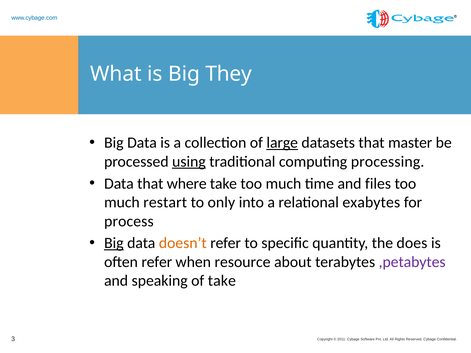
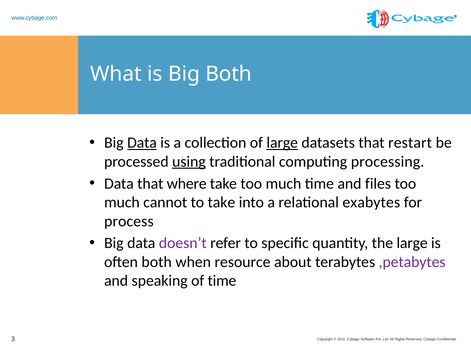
Big They: They -> Both
Data at (142, 143) underline: none -> present
master: master -> restart
restart: restart -> cannot
to only: only -> take
Big at (114, 243) underline: present -> none
doesn’t colour: orange -> purple
the does: does -> large
often refer: refer -> both
of take: take -> time
